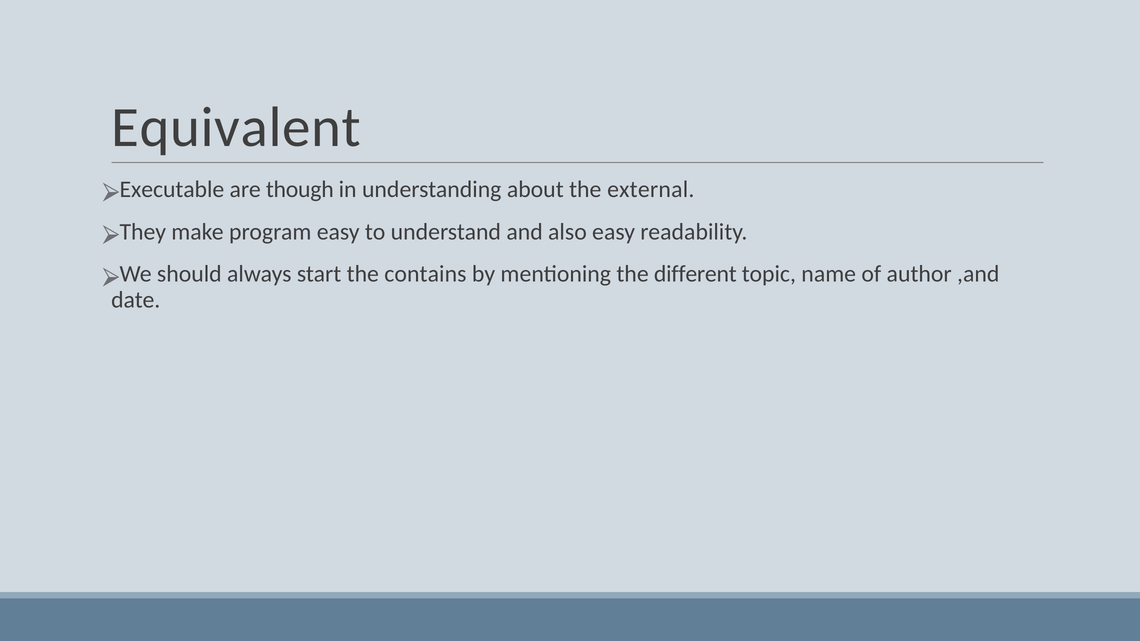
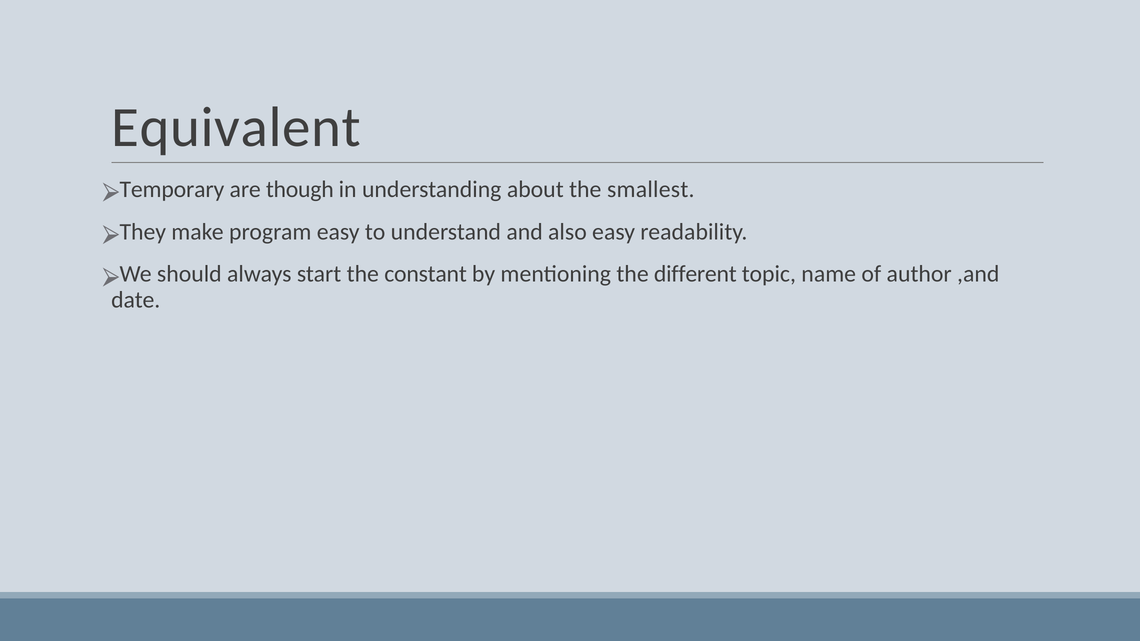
Executable: Executable -> Temporary
external: external -> smallest
contains: contains -> constant
